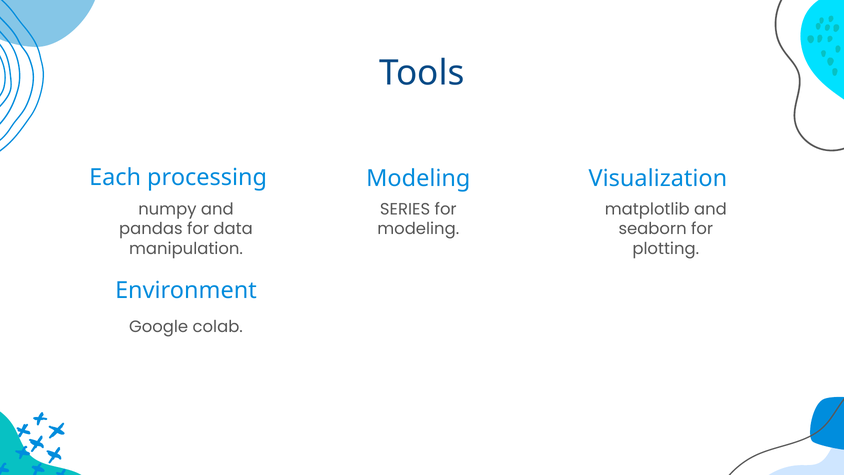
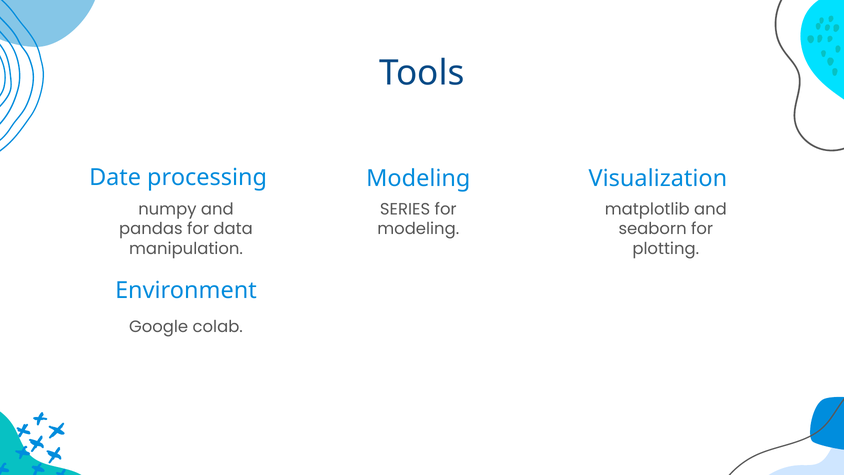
Each: Each -> Date
